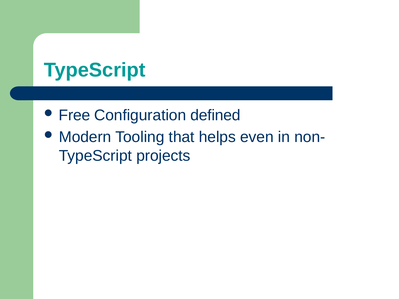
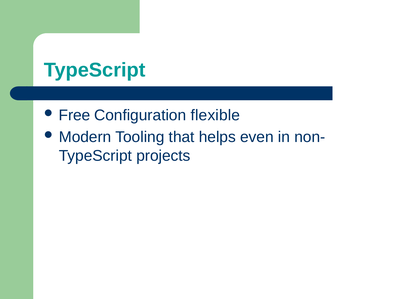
defined: defined -> flexible
